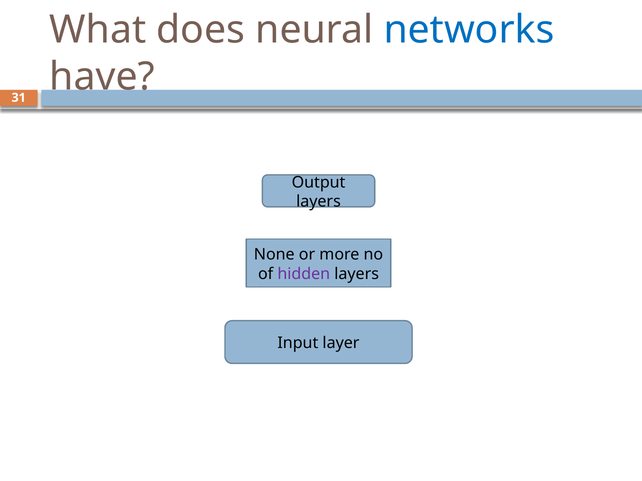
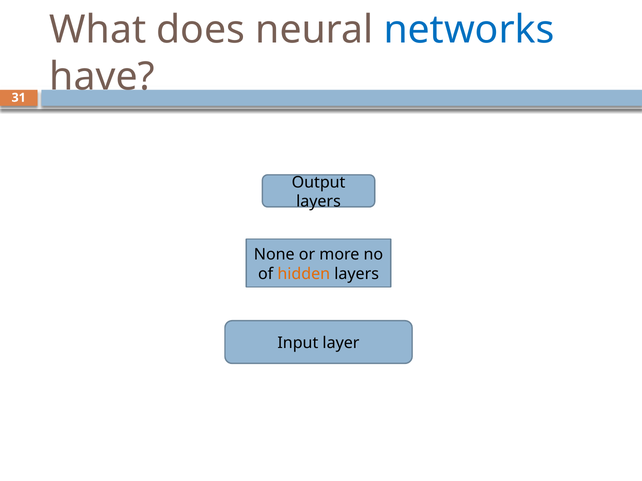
hidden colour: purple -> orange
